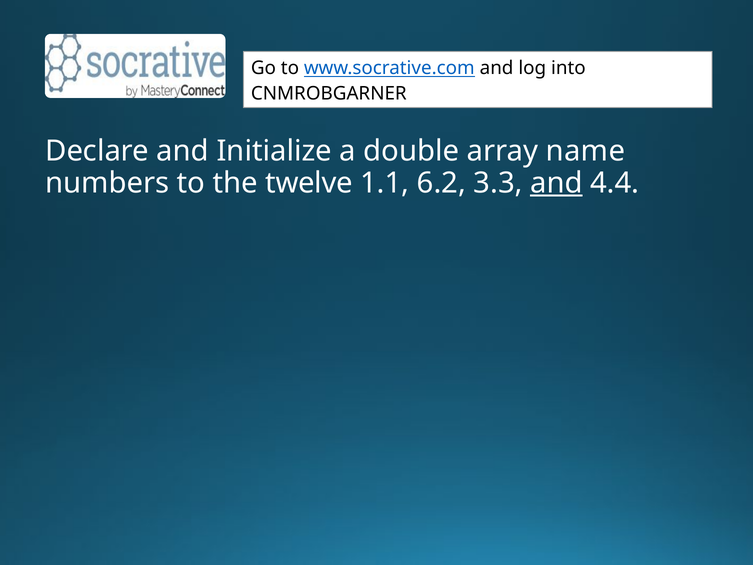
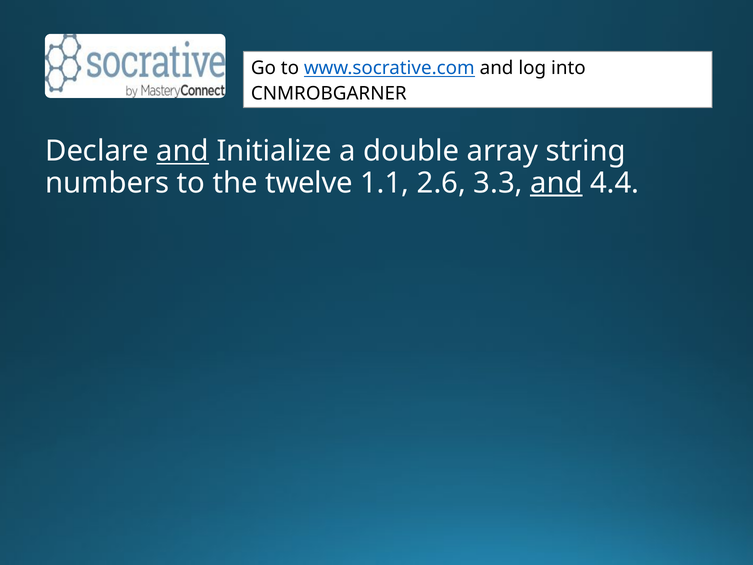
and at (183, 151) underline: none -> present
name: name -> string
6.2: 6.2 -> 2.6
